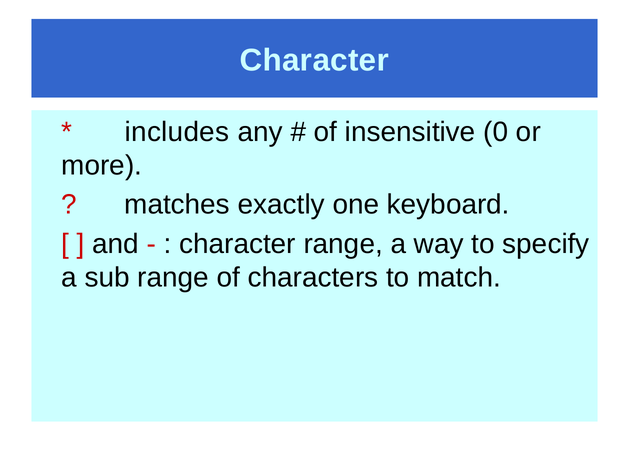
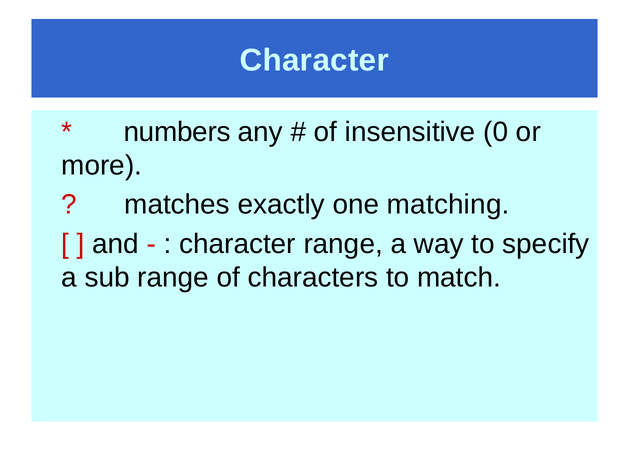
includes: includes -> numbers
keyboard: keyboard -> matching
